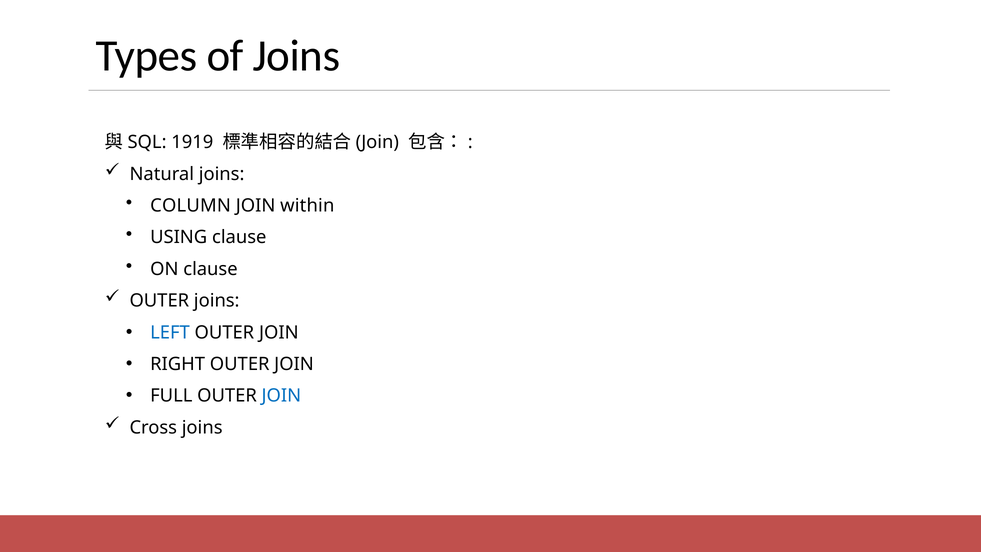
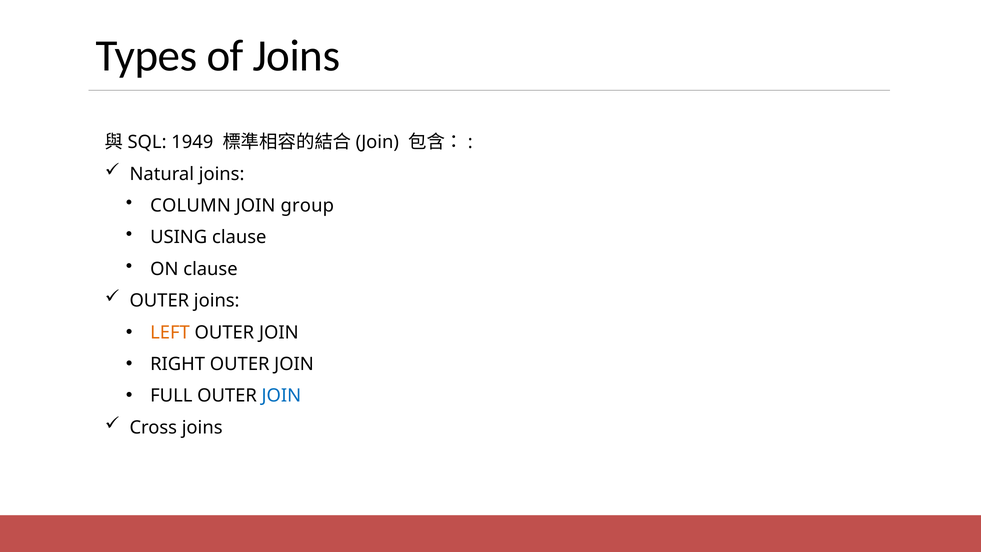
1919: 1919 -> 1949
within: within -> group
LEFT colour: blue -> orange
